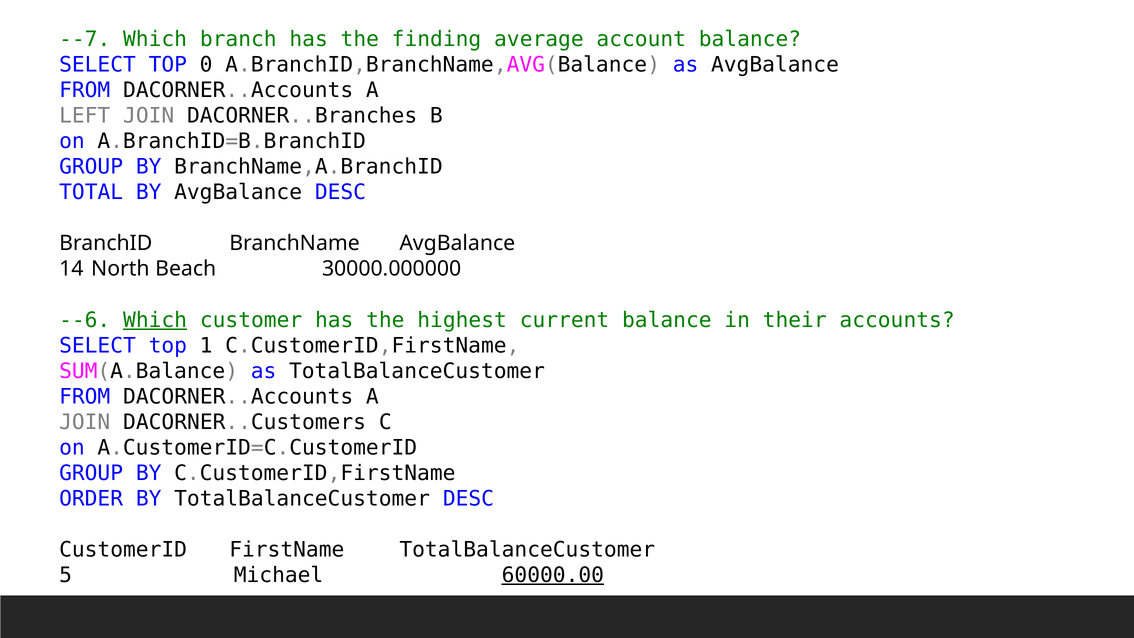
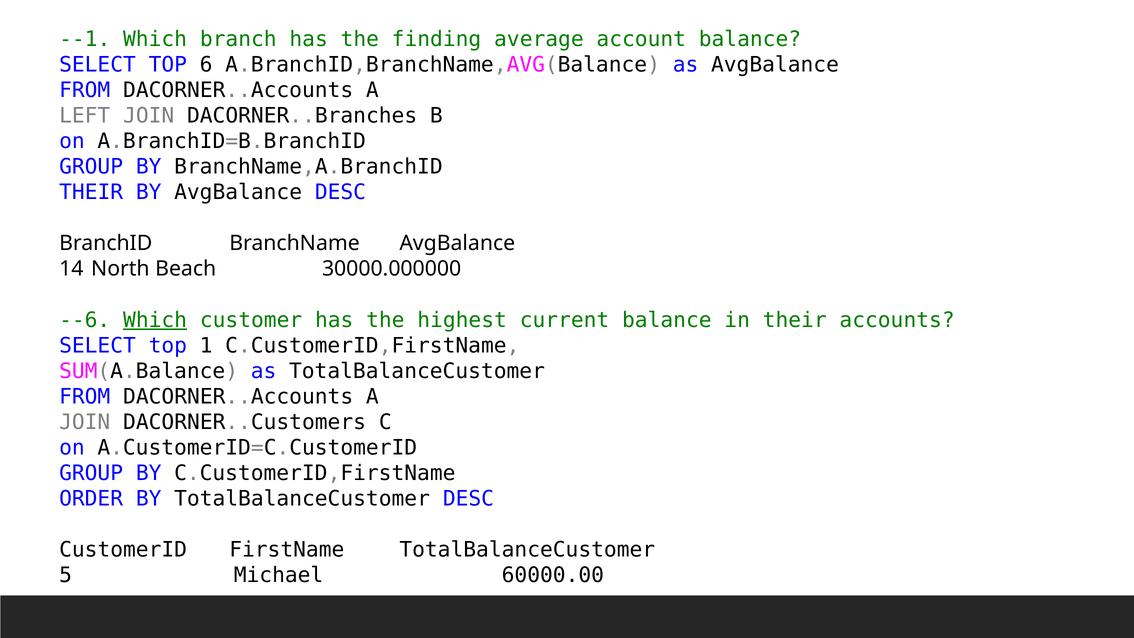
--7: --7 -> --1
0: 0 -> 6
TOTAL at (91, 192): TOTAL -> THEIR
60000.00 underline: present -> none
